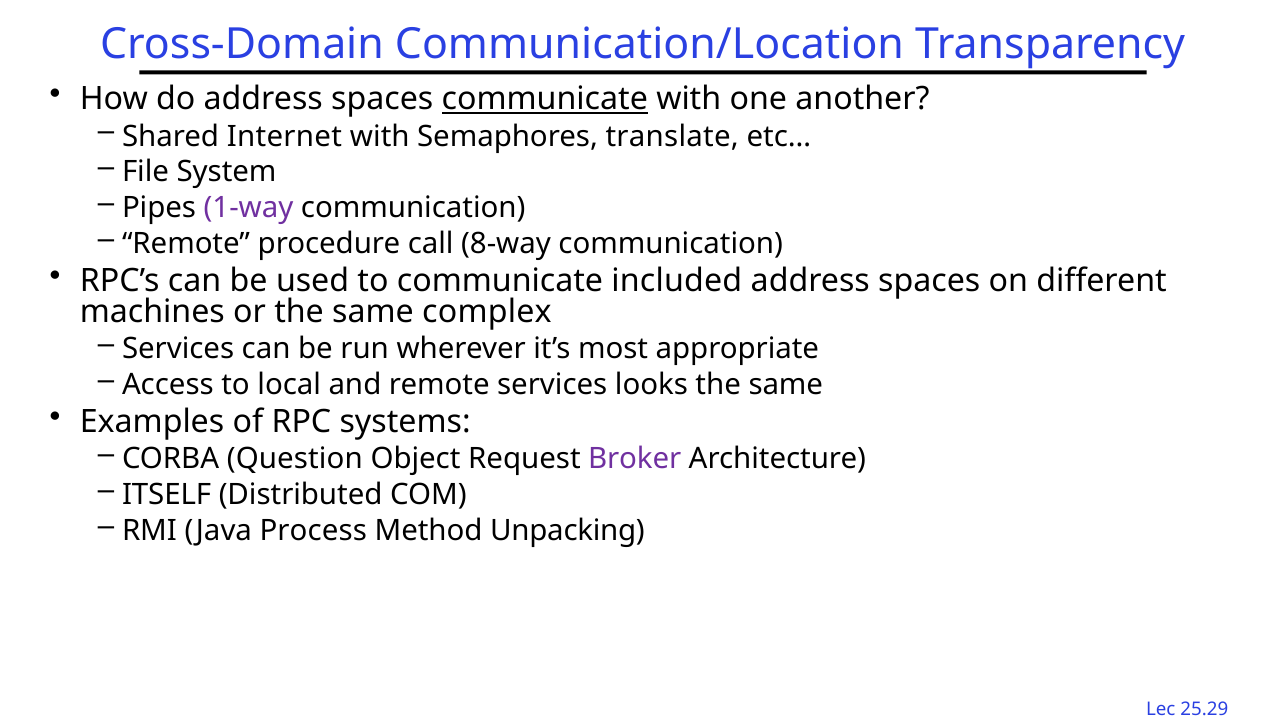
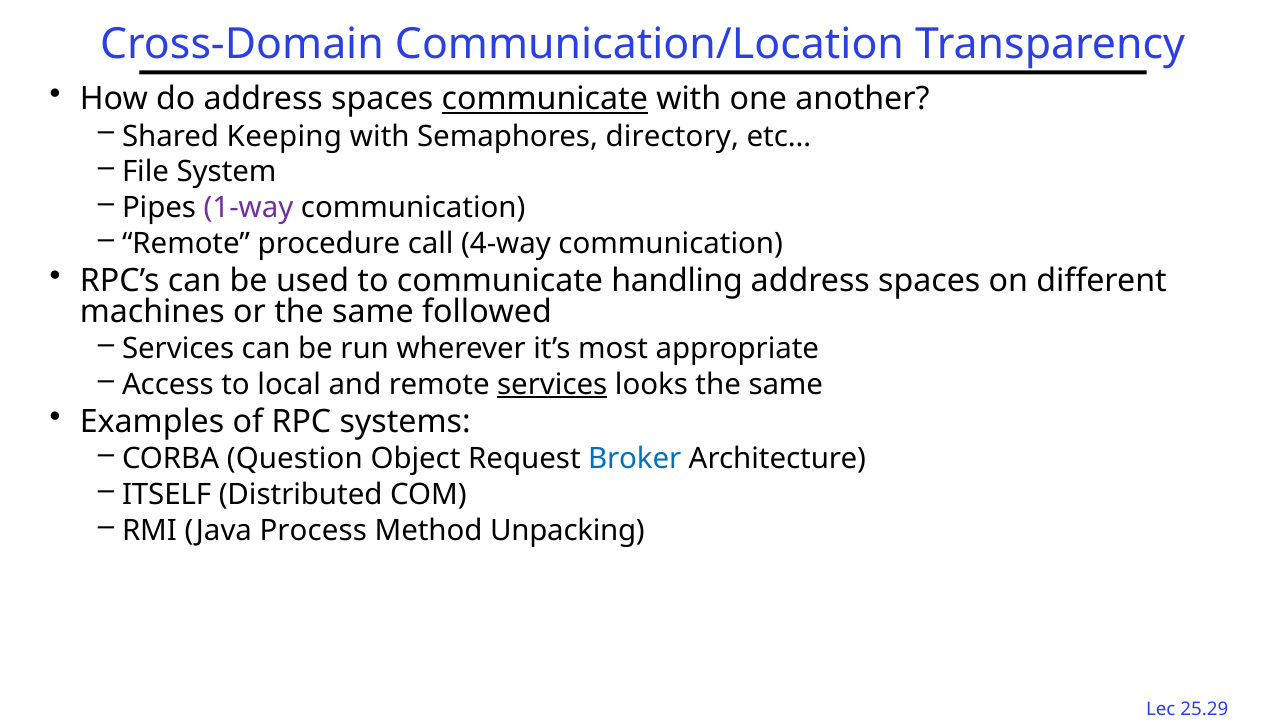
Internet: Internet -> Keeping
translate: translate -> directory
8-way: 8-way -> 4-way
included: included -> handling
complex: complex -> followed
services at (552, 384) underline: none -> present
Broker colour: purple -> blue
